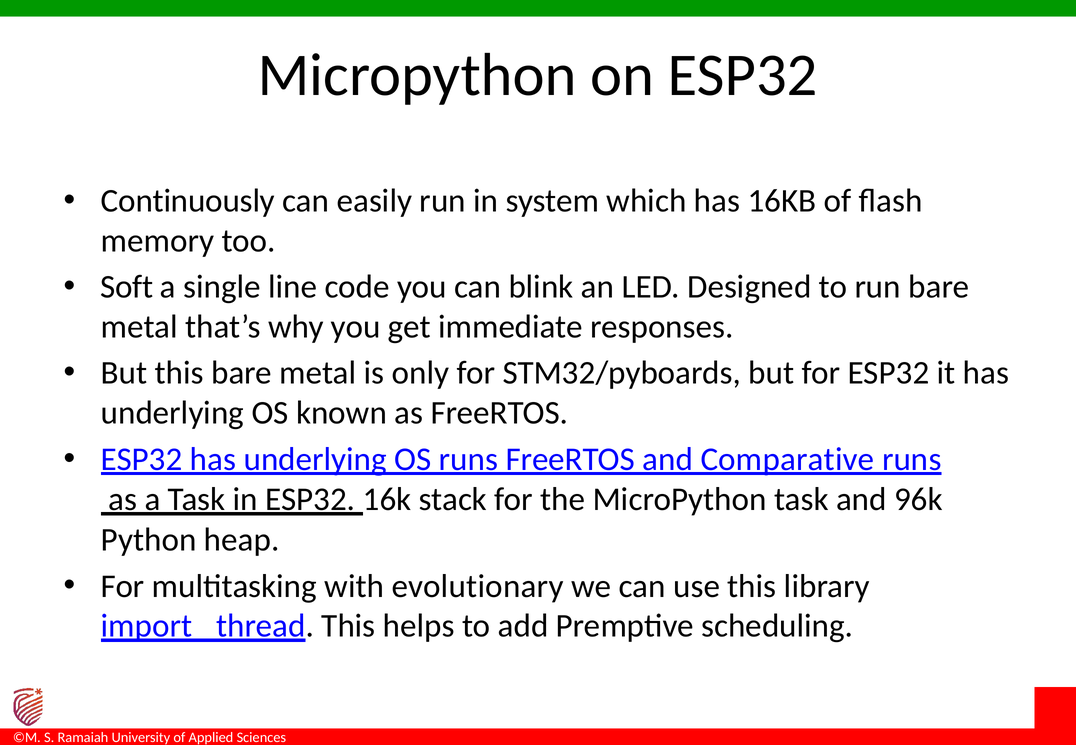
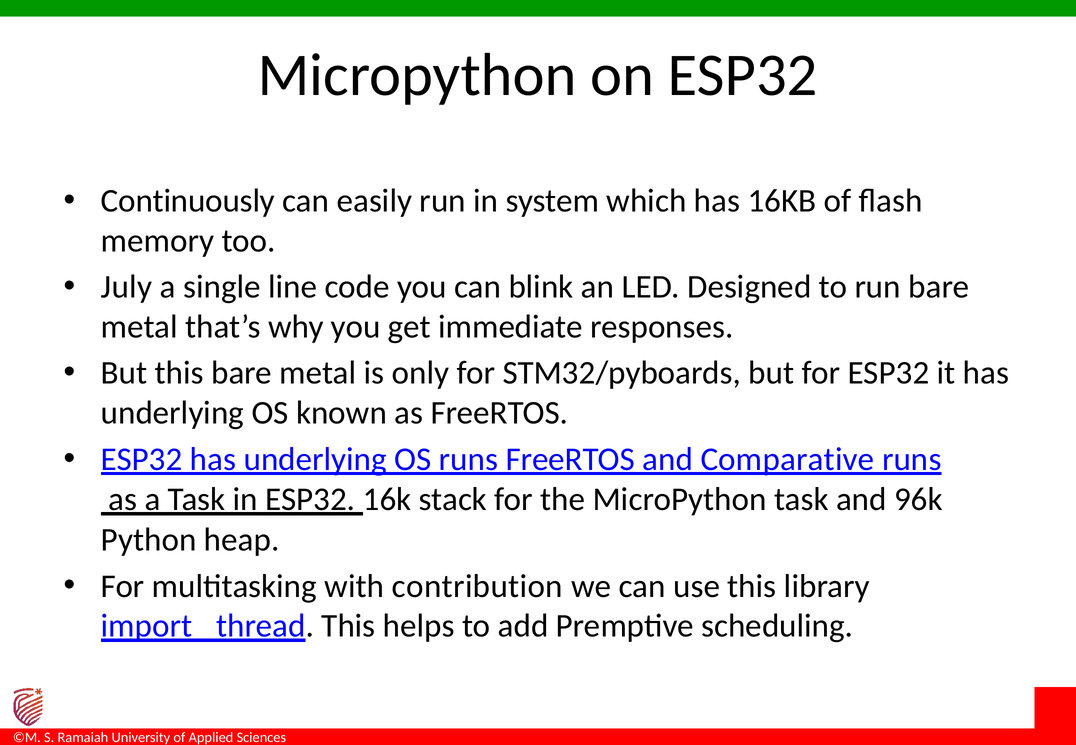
Soft: Soft -> July
evolutionary: evolutionary -> contribution
